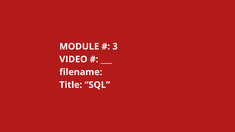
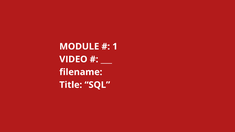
3: 3 -> 1
